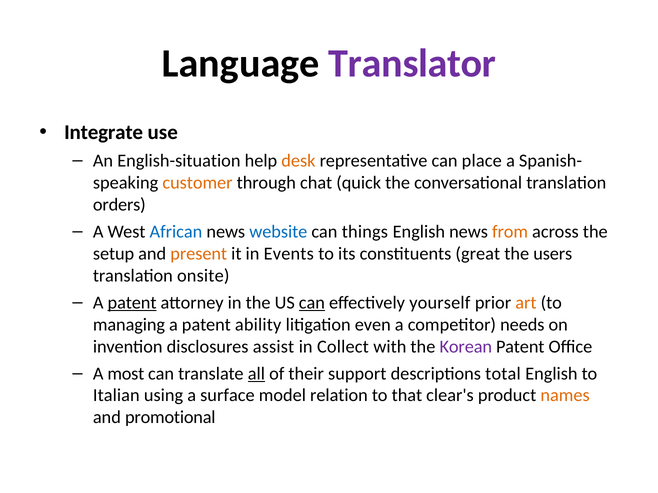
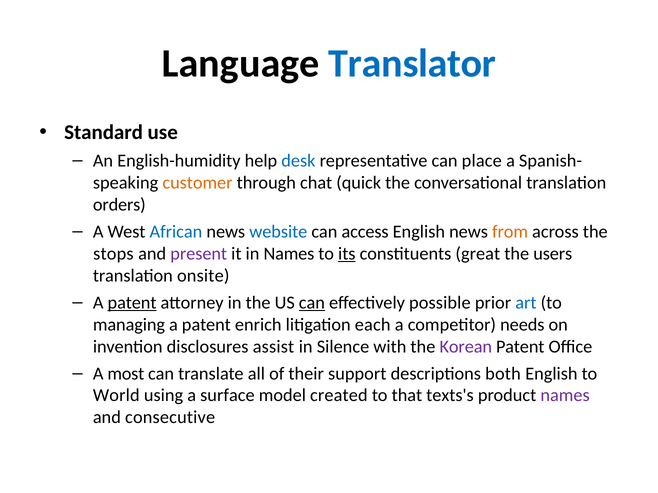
Translator colour: purple -> blue
Integrate: Integrate -> Standard
English-situation: English-situation -> English-humidity
desk colour: orange -> blue
things: things -> access
setup: setup -> stops
present colour: orange -> purple
in Events: Events -> Names
its underline: none -> present
yourself: yourself -> possible
art colour: orange -> blue
ability: ability -> enrich
even: even -> each
Collect: Collect -> Silence
all underline: present -> none
total: total -> both
Italian: Italian -> World
relation: relation -> created
clear's: clear's -> texts's
names at (565, 396) colour: orange -> purple
promotional: promotional -> consecutive
